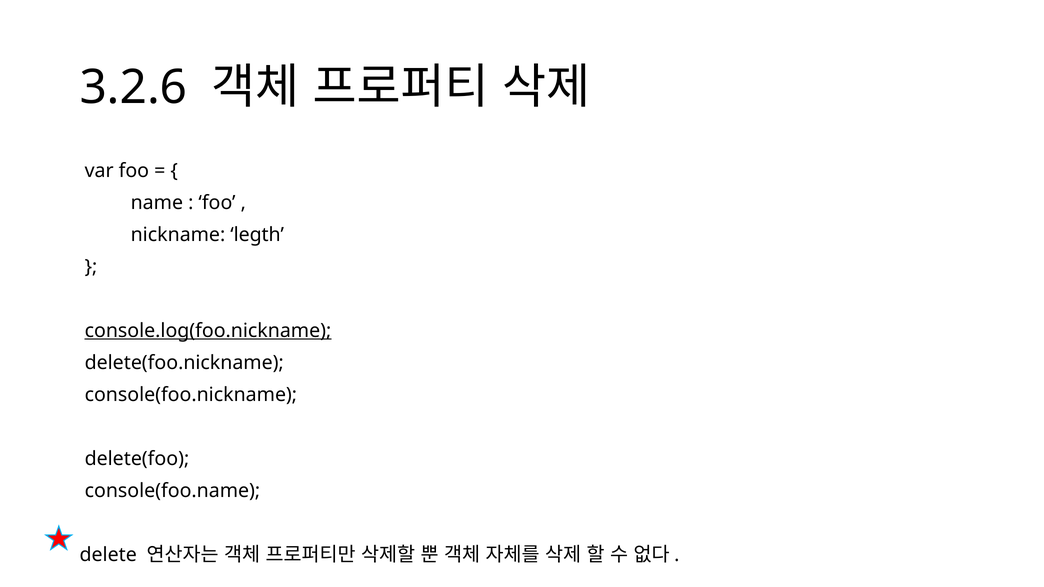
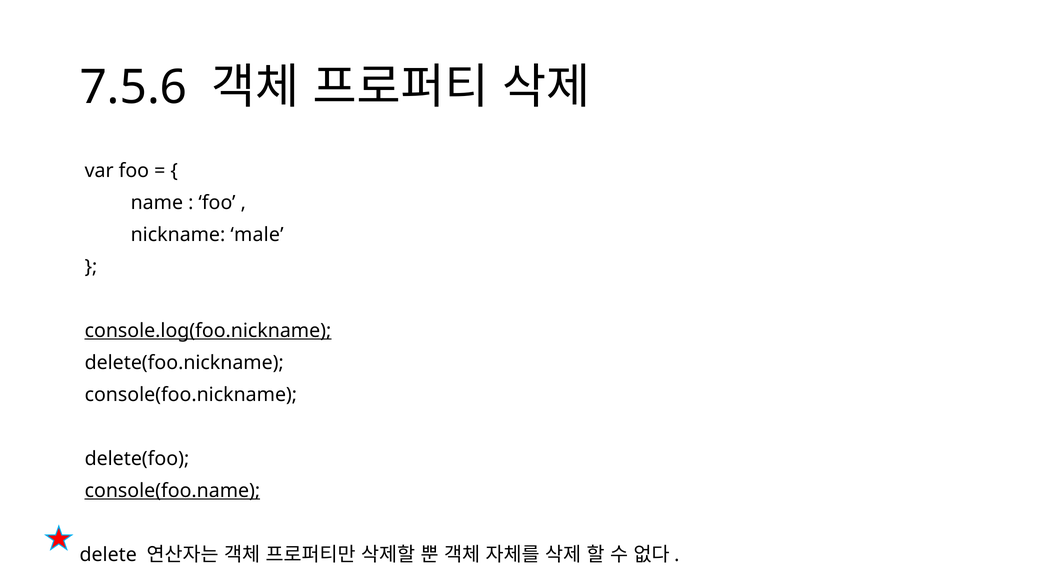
3.2.6: 3.2.6 -> 7.5.6
legth: legth -> male
console(foo.name underline: none -> present
